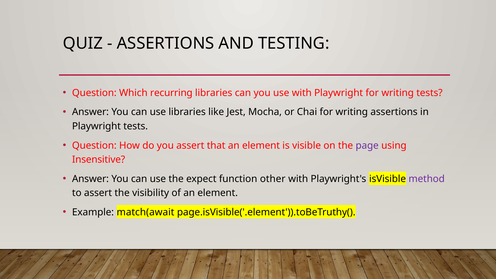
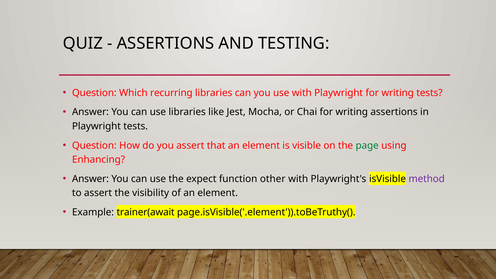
page colour: purple -> green
Insensitive: Insensitive -> Enhancing
match(await: match(await -> trainer(await
